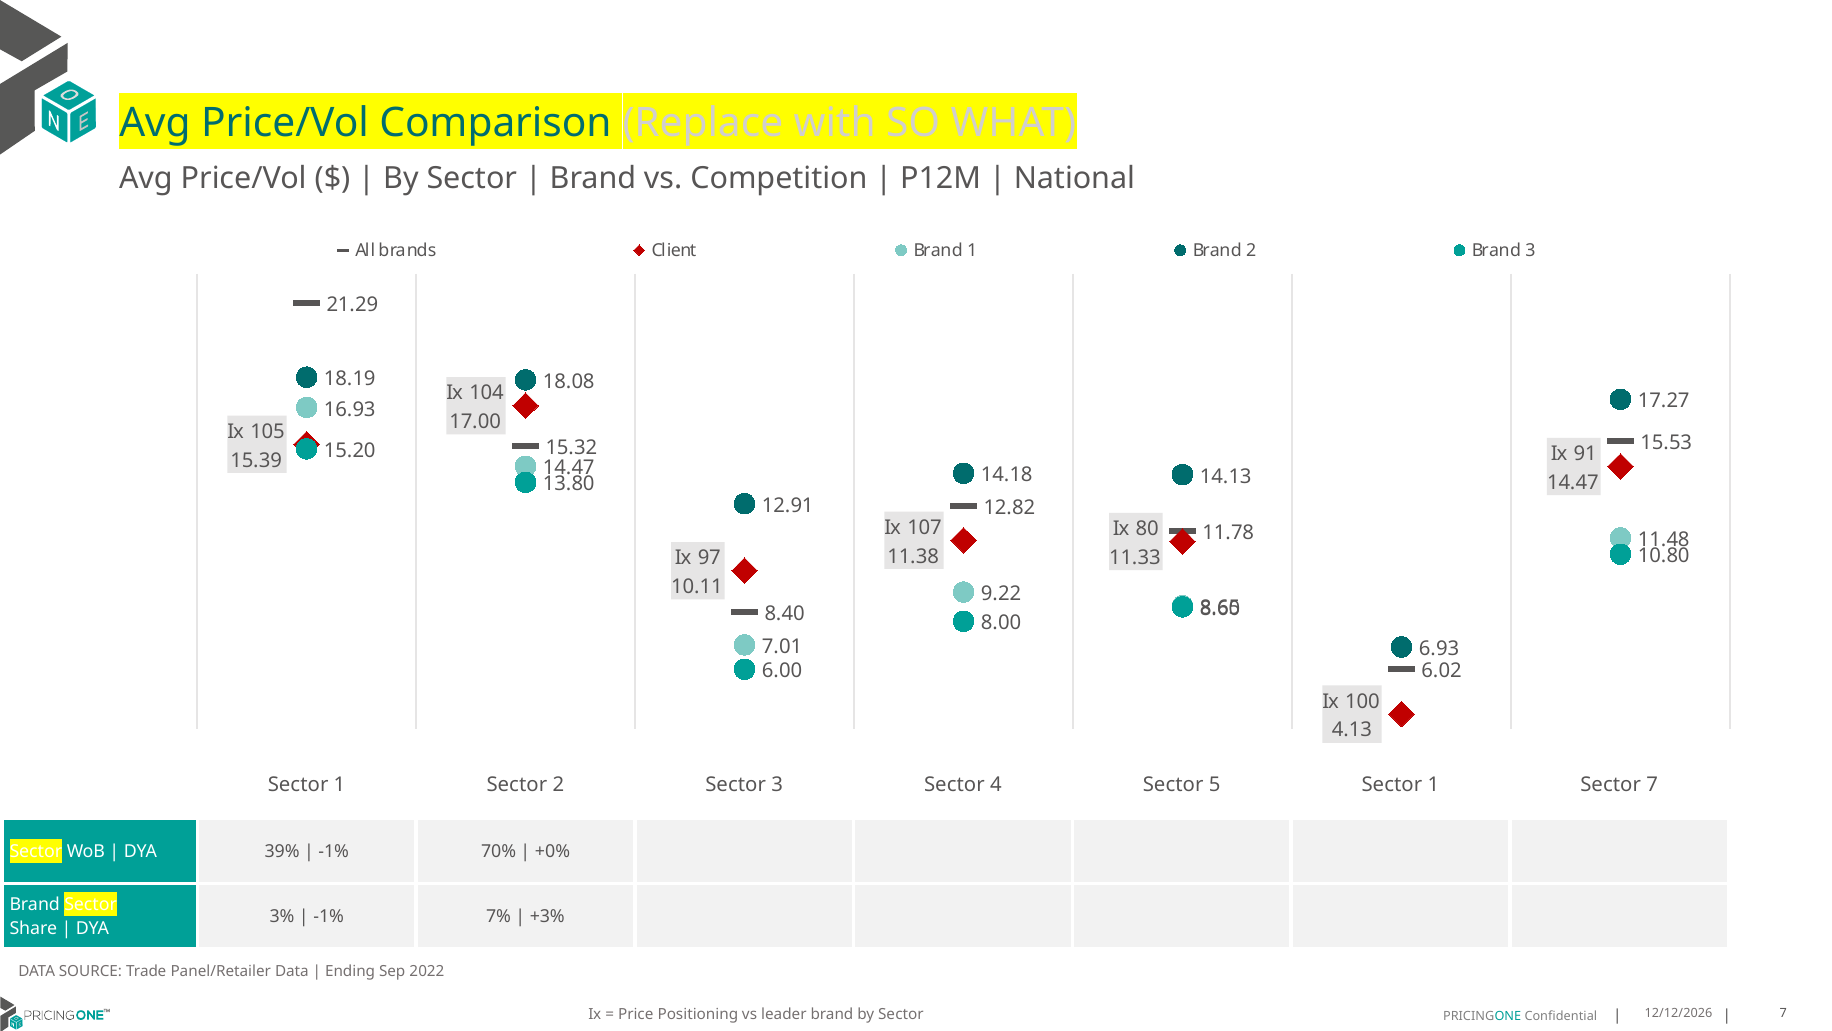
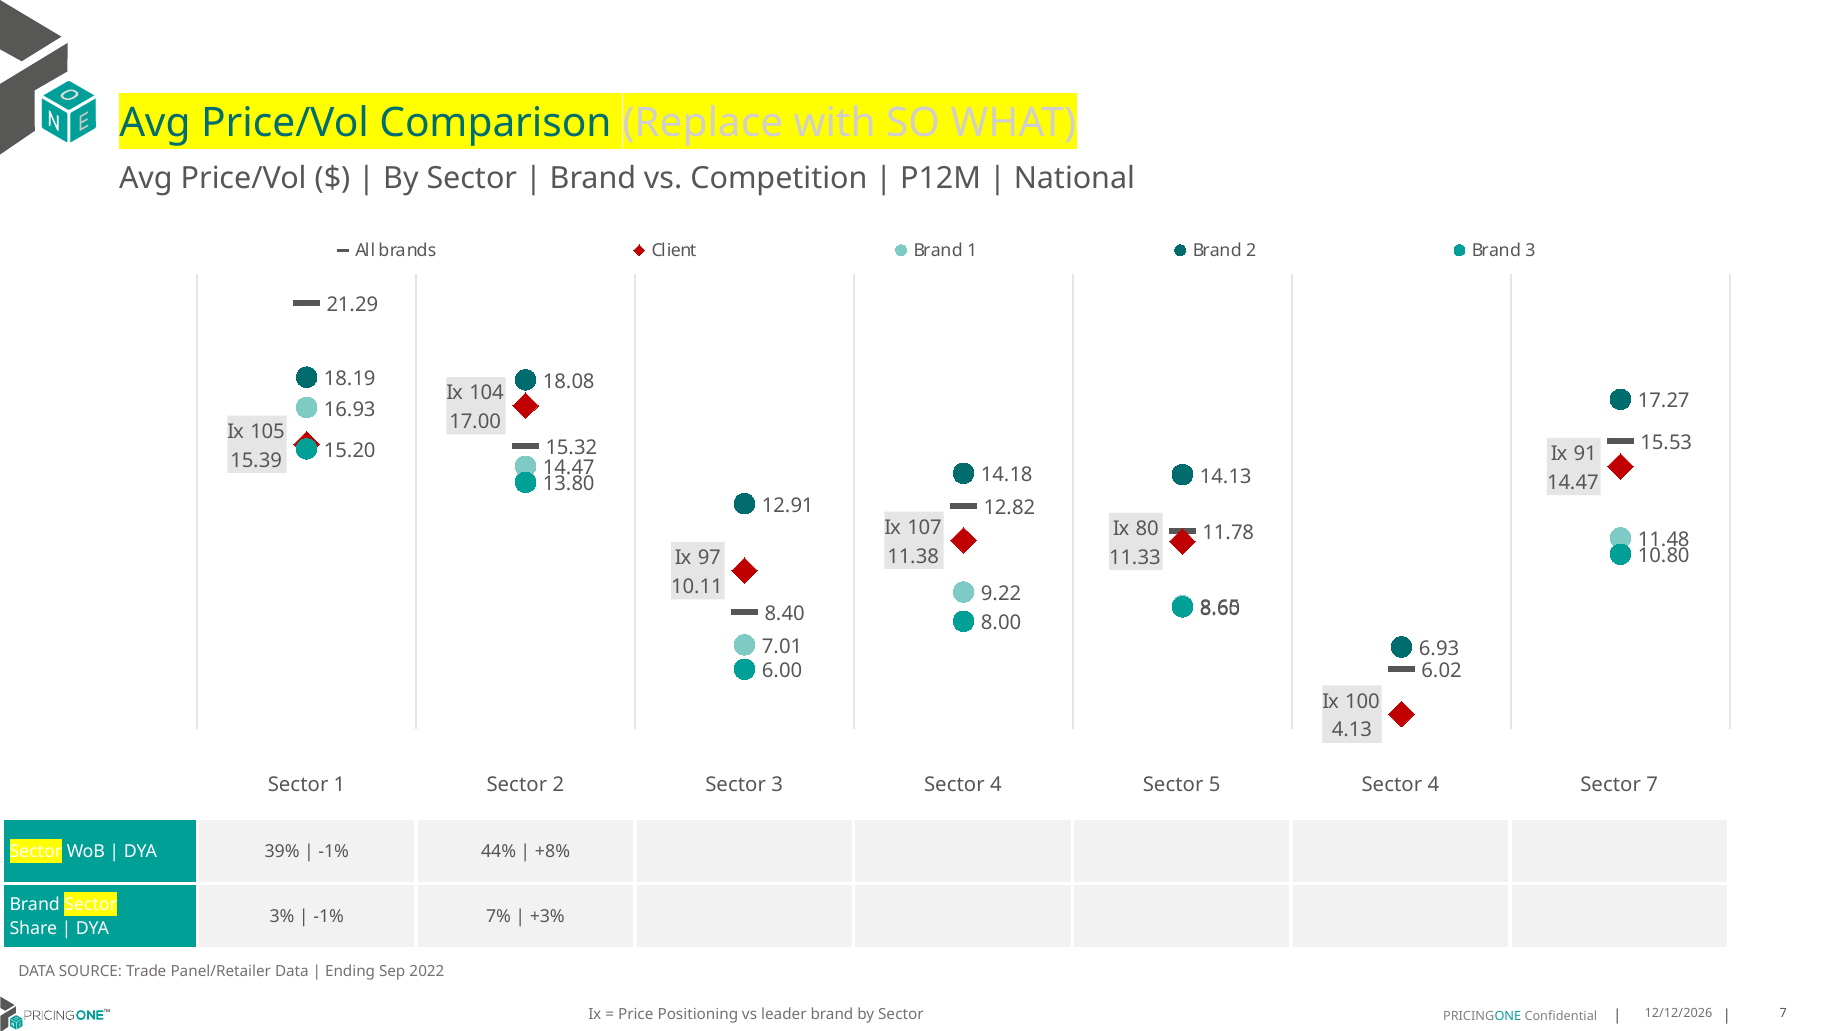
5 Sector 1: 1 -> 4
70%: 70% -> 44%
+0%: +0% -> +8%
